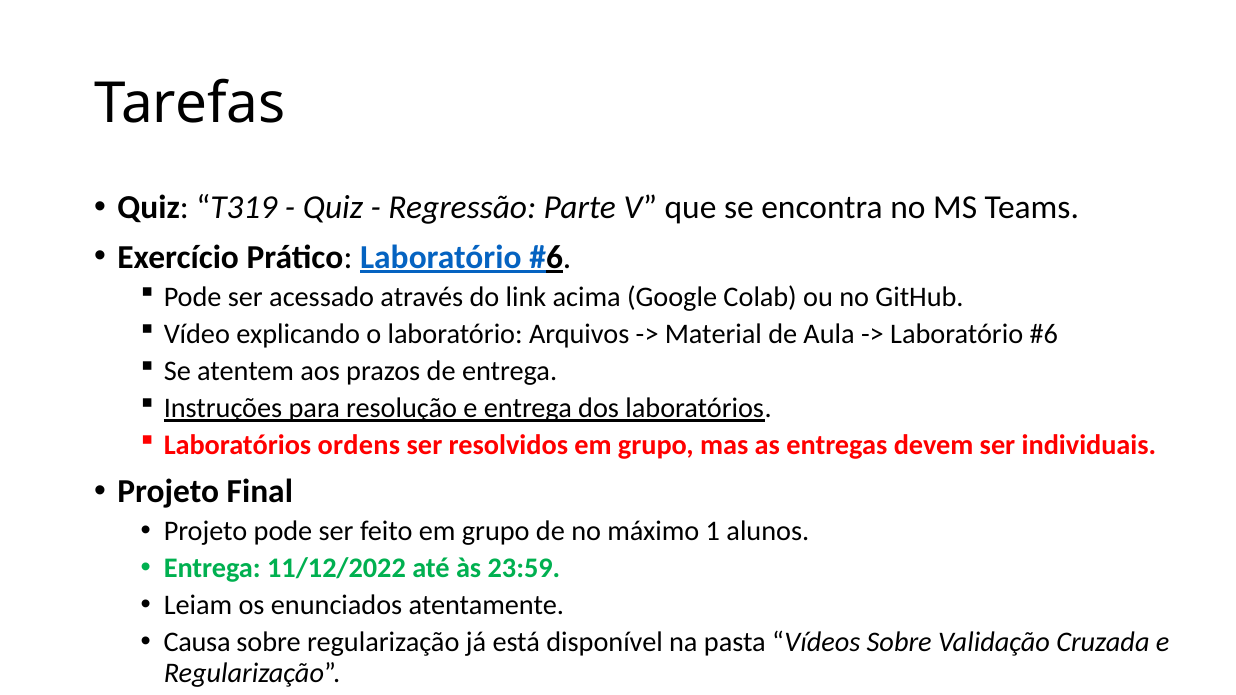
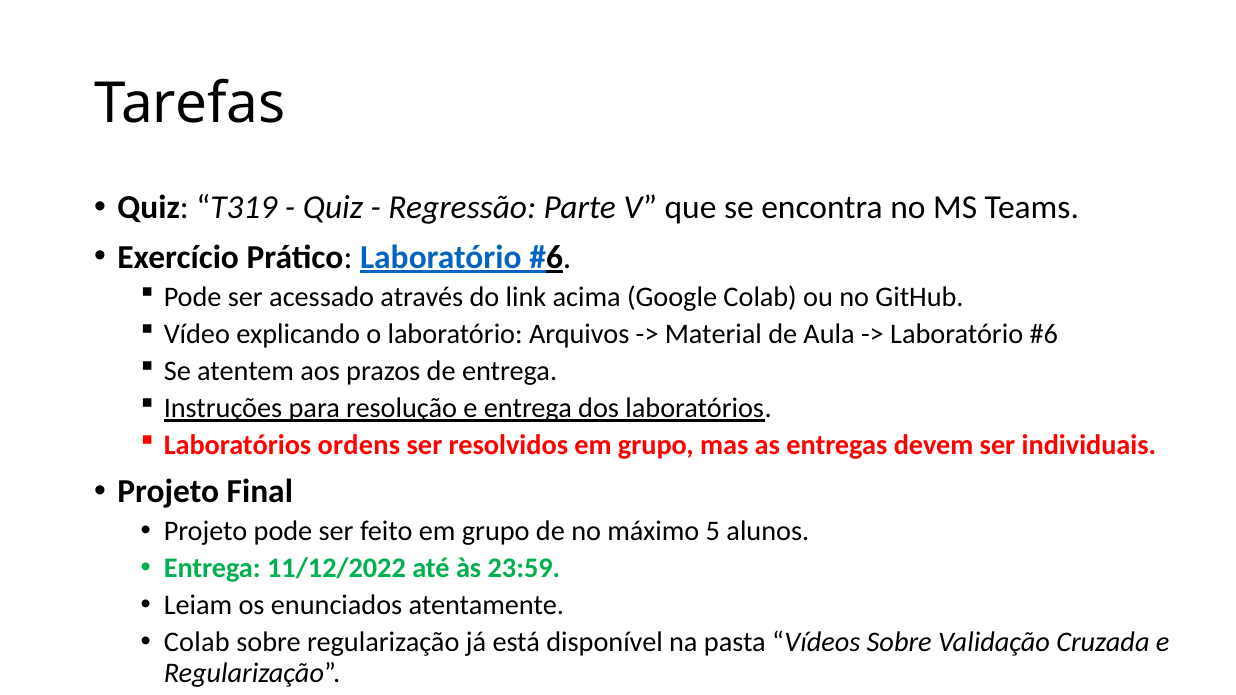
1: 1 -> 5
Causa at (197, 643): Causa -> Colab
